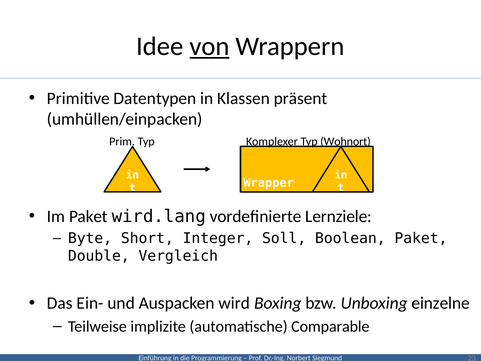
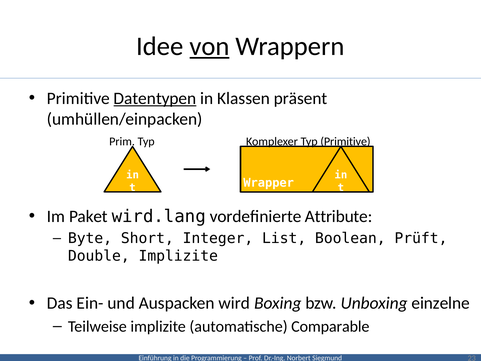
Datentypen underline: none -> present
Typ Wohnort: Wohnort -> Primitive
Lernziele: Lernziele -> Attribute
Soll: Soll -> List
Boolean Paket: Paket -> Prüft
Double Vergleich: Vergleich -> Implizite
